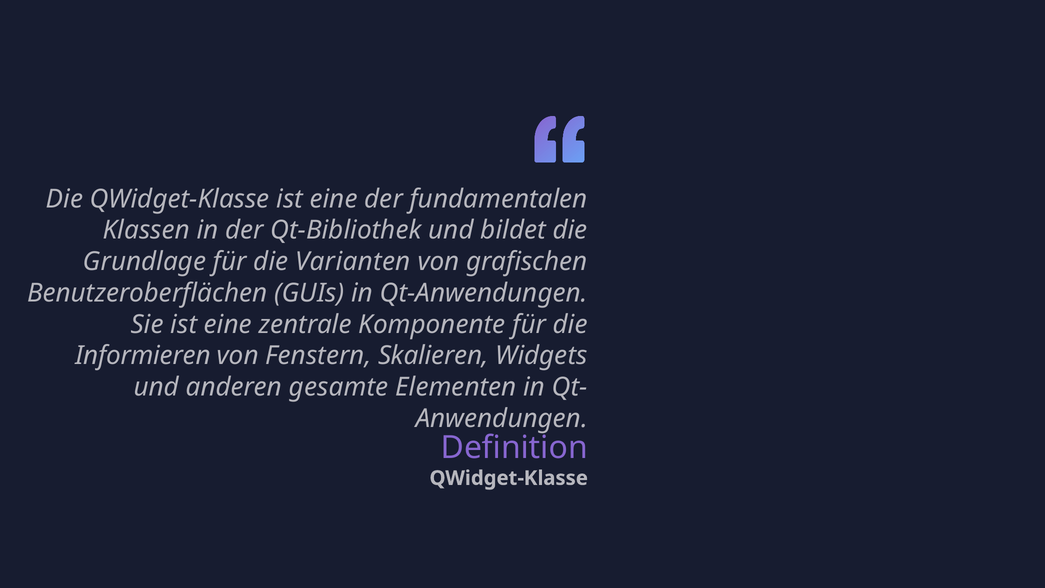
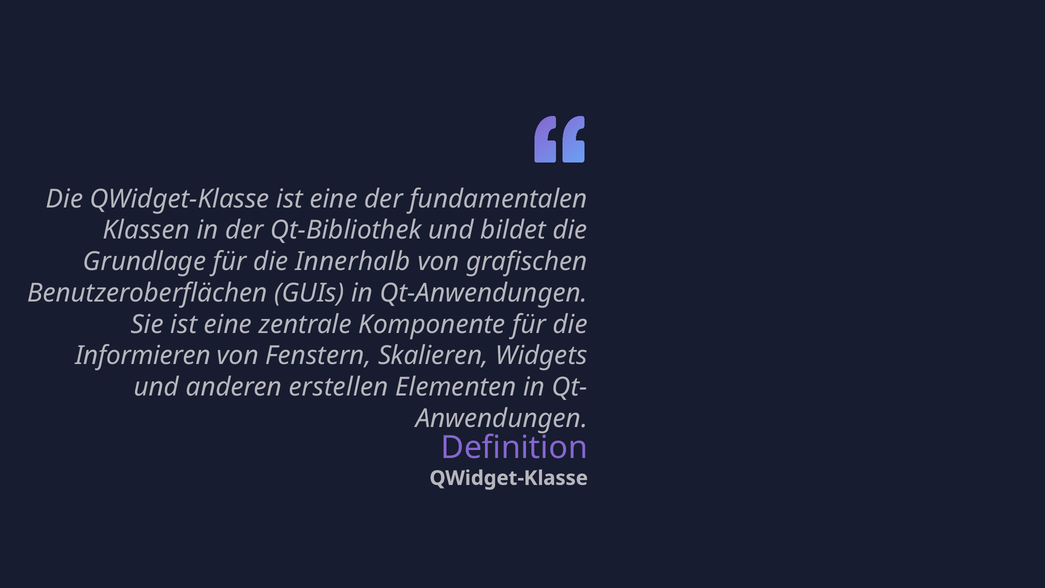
Varianten: Varianten -> Innerhalb
gesamte: gesamte -> erstellen
